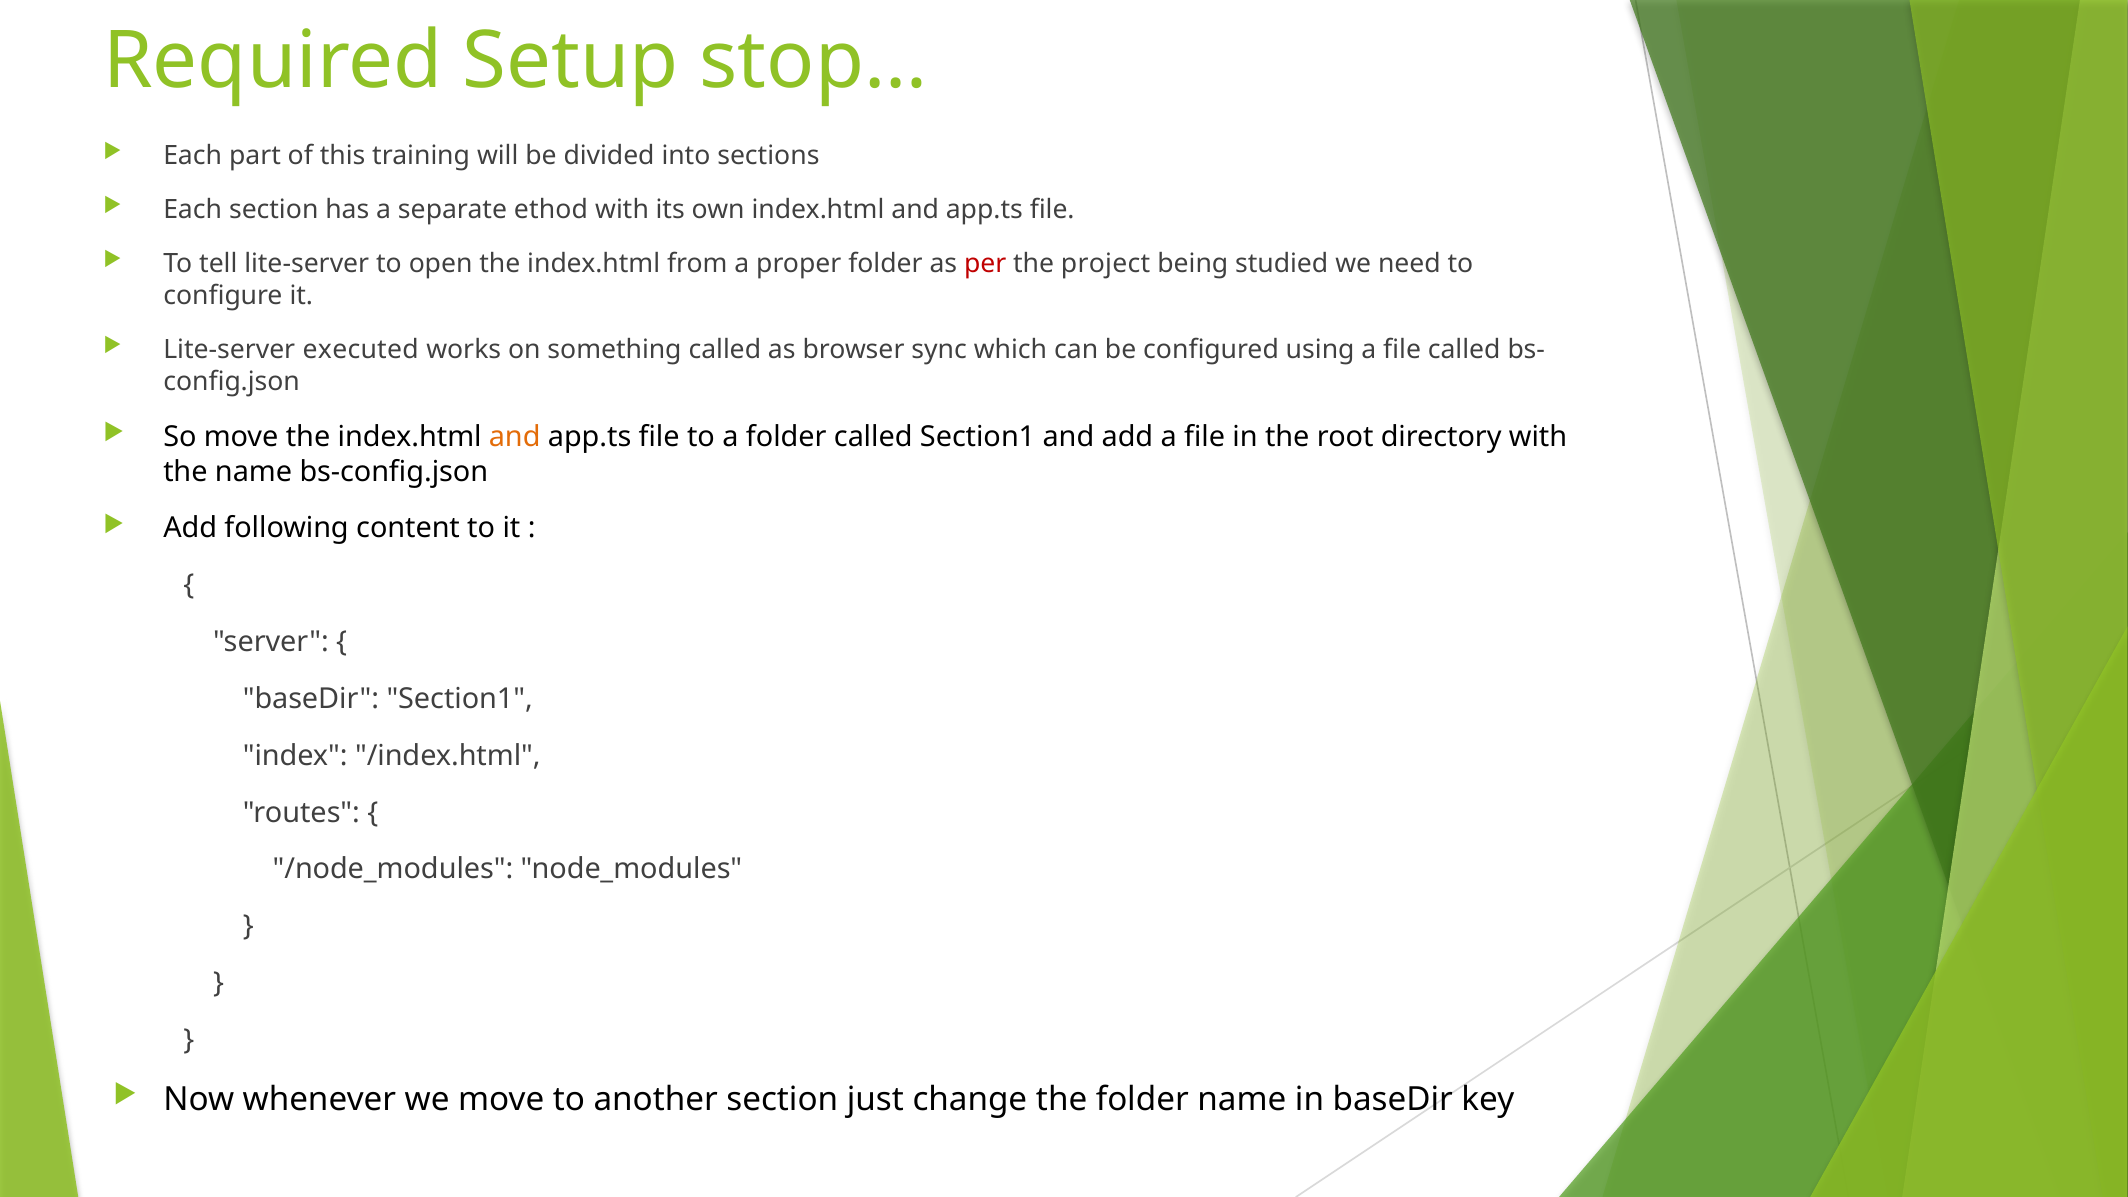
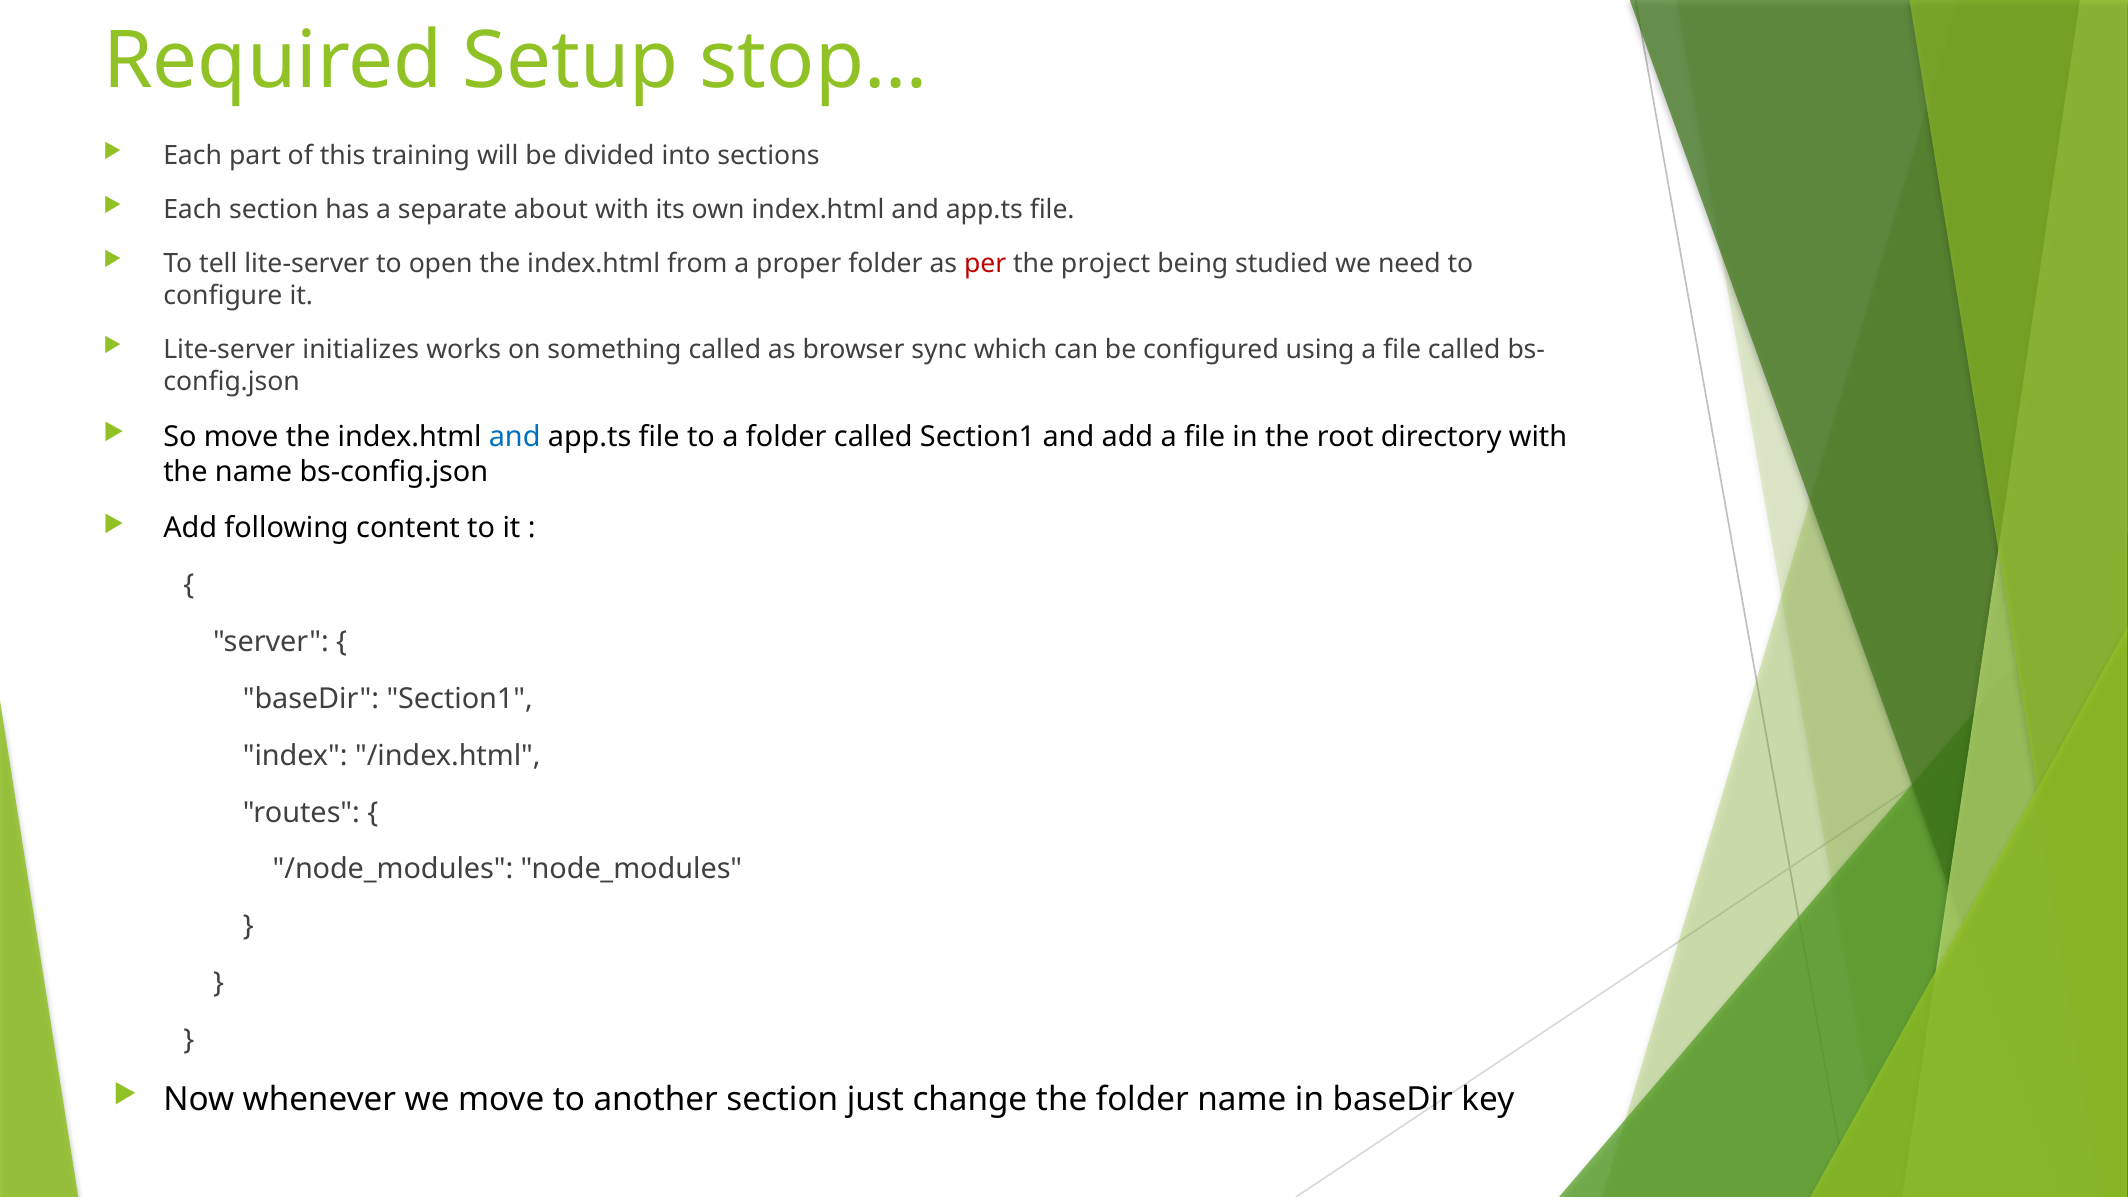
ethod: ethod -> about
executed: executed -> initializes
and at (515, 437) colour: orange -> blue
